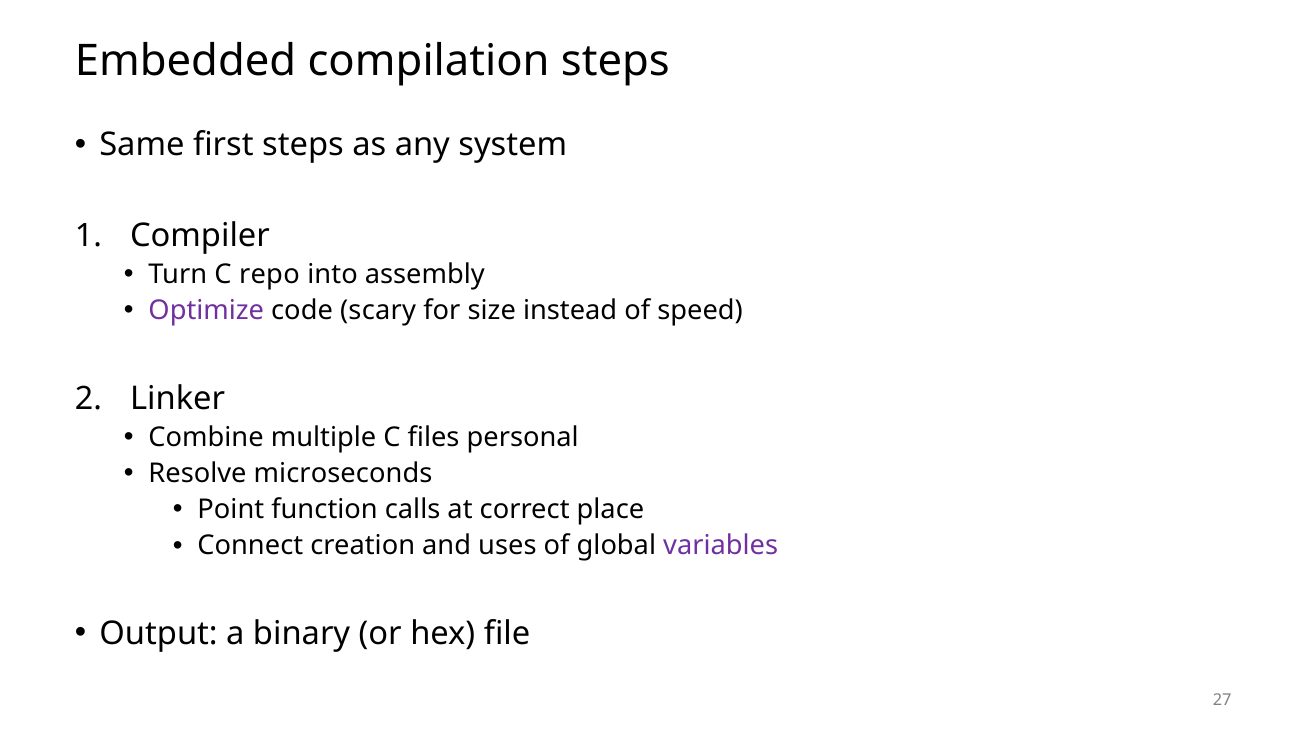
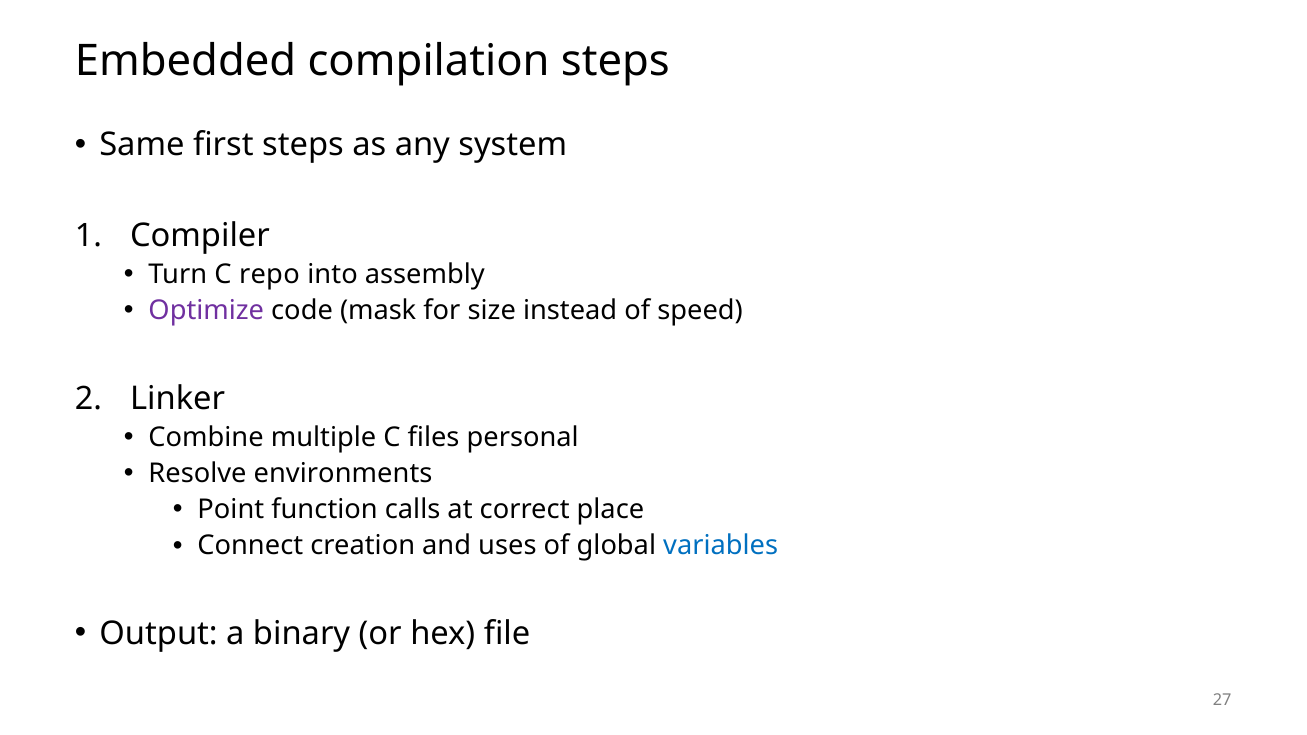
scary: scary -> mask
microseconds: microseconds -> environments
variables colour: purple -> blue
